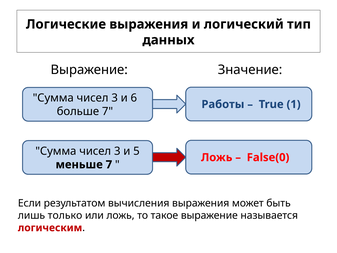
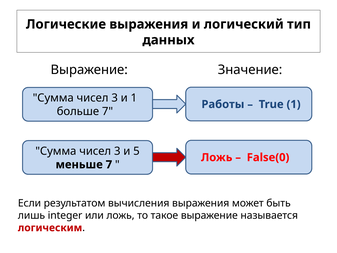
и 6: 6 -> 1
только: только -> integer
